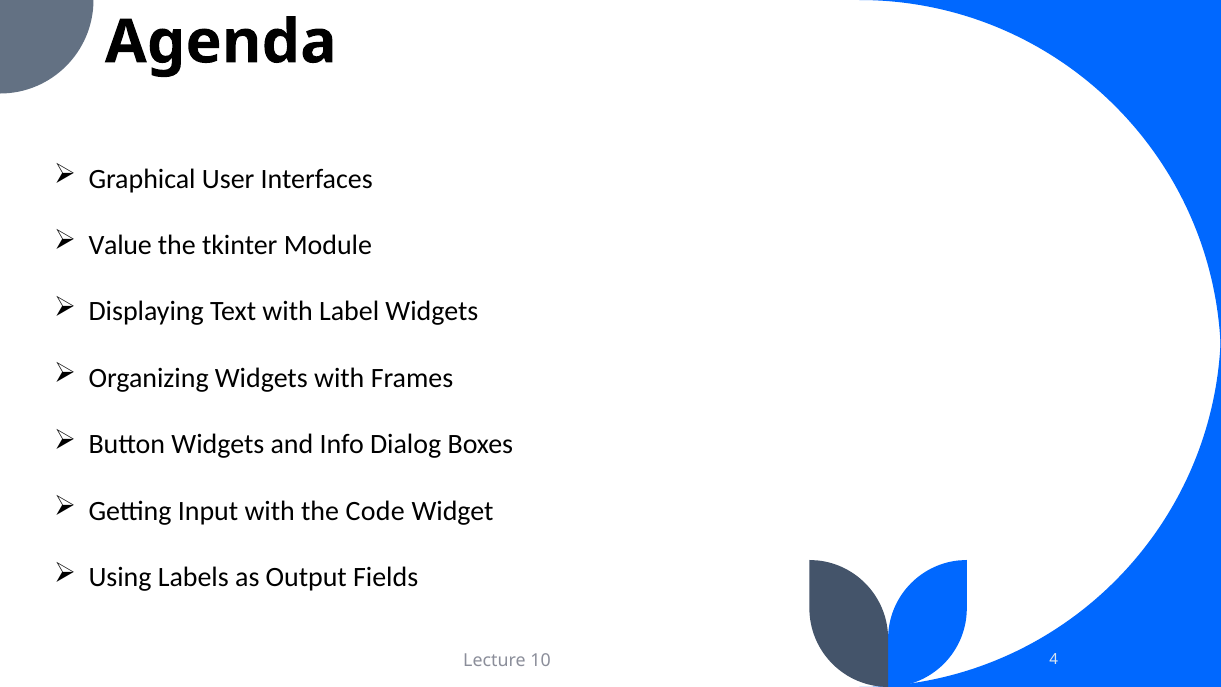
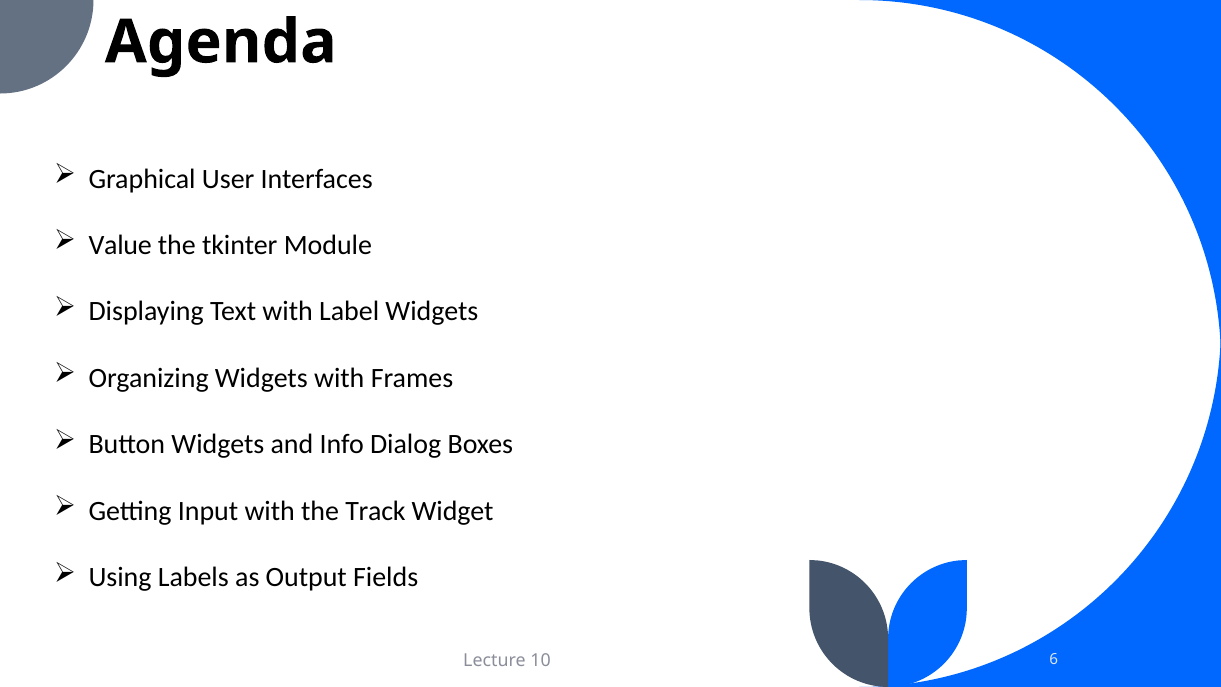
Code: Code -> Track
4: 4 -> 6
